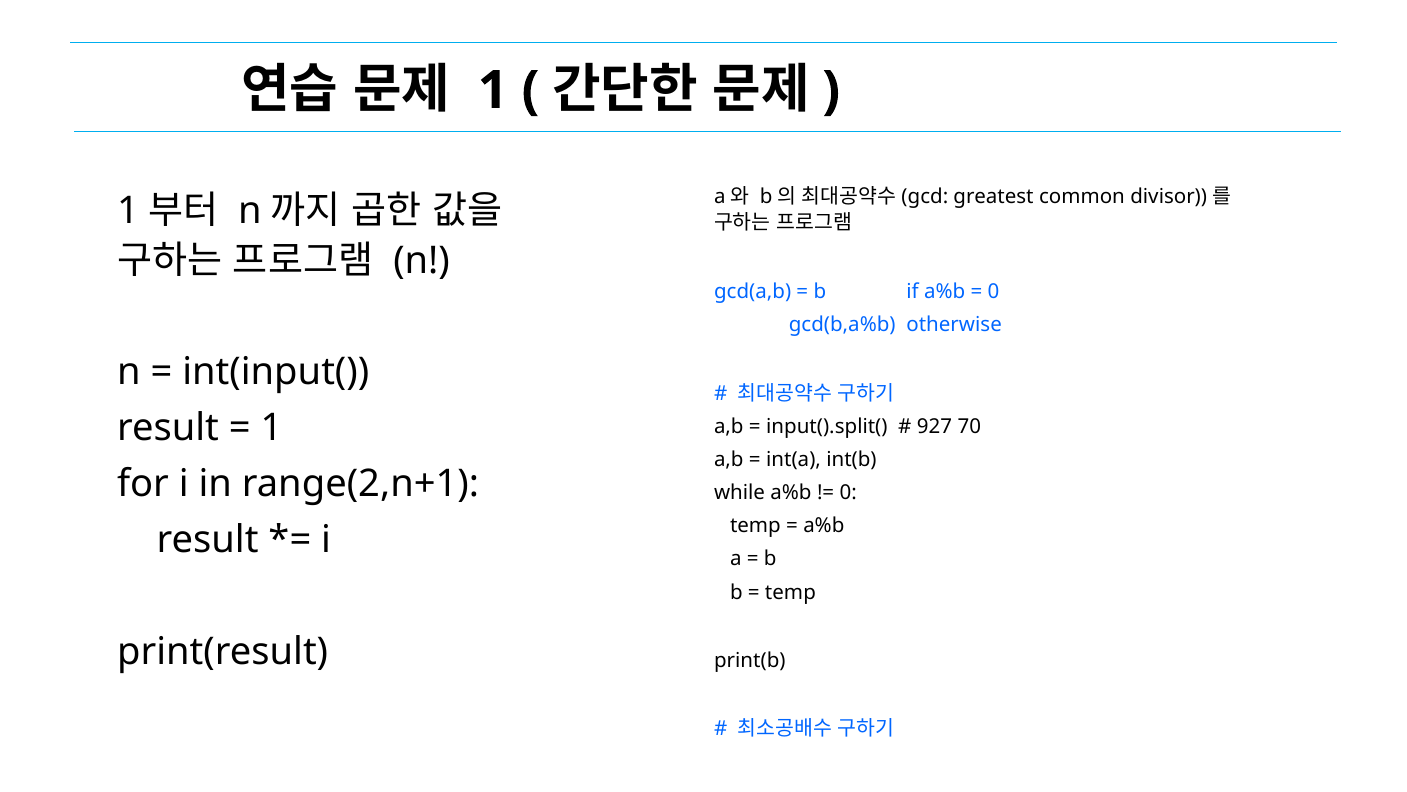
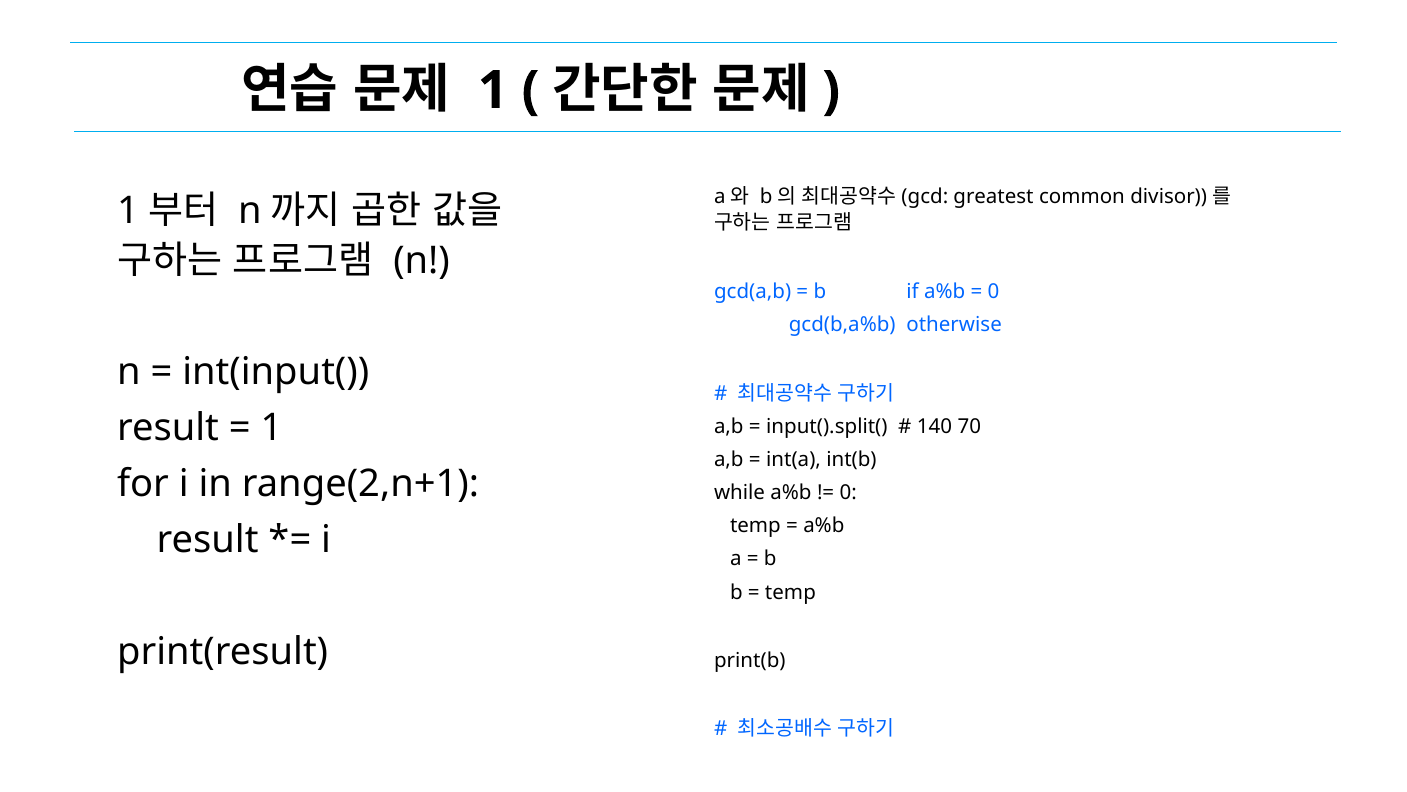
927: 927 -> 140
